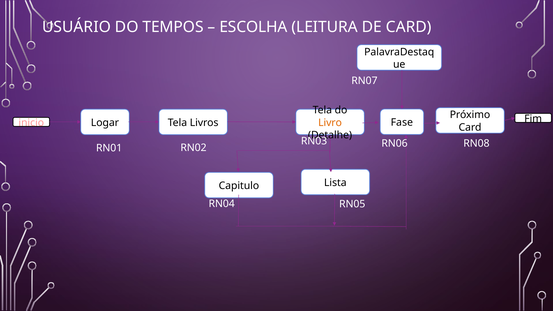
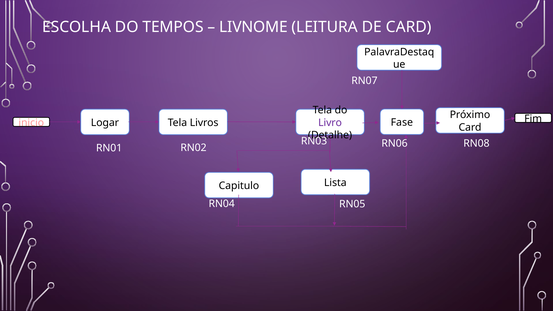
USUÁRIO: USUÁRIO -> ESCOLHA
ESCOLHA: ESCOLHA -> LIVNOME
Livro colour: orange -> purple
